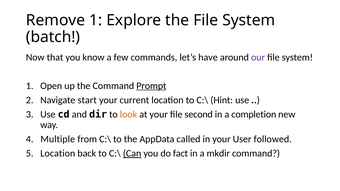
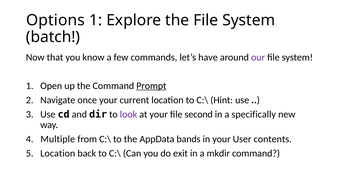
Remove: Remove -> Options
start: start -> once
look colour: orange -> purple
completion: completion -> specifically
called: called -> bands
followed: followed -> contents
Can underline: present -> none
fact: fact -> exit
